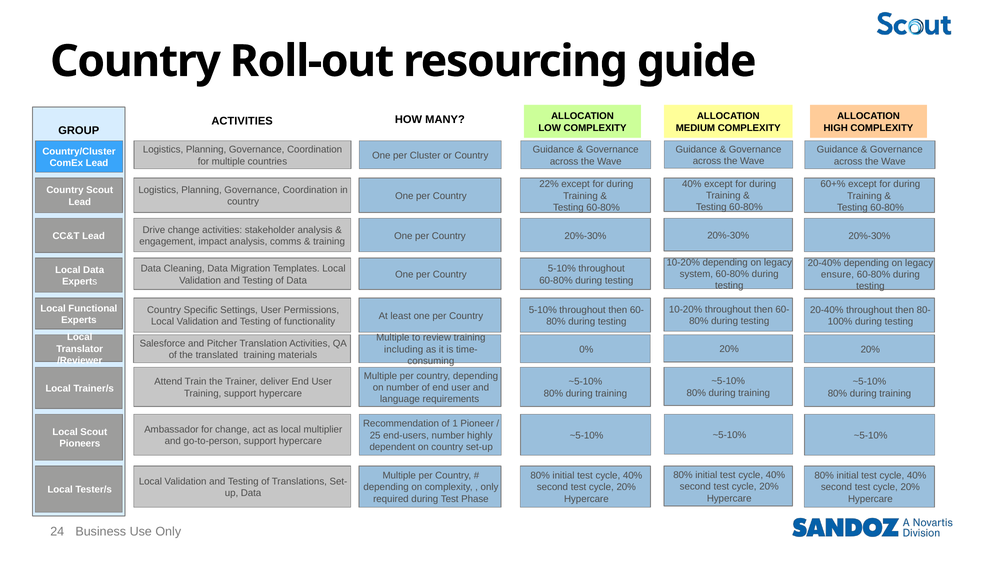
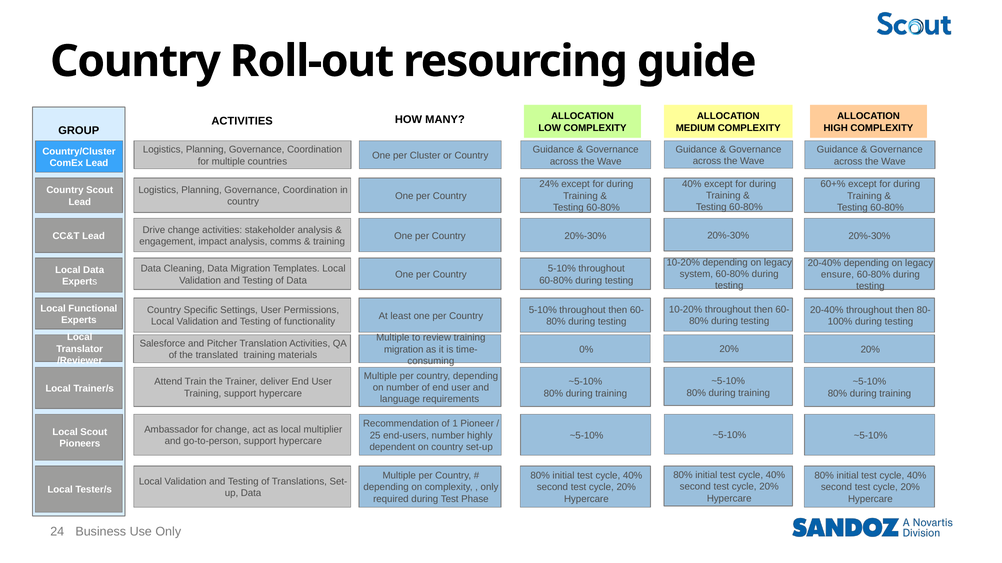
22%: 22% -> 24%
including at (404, 350): including -> migration
